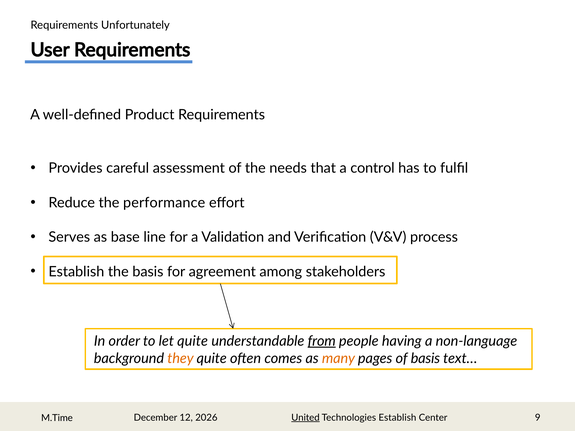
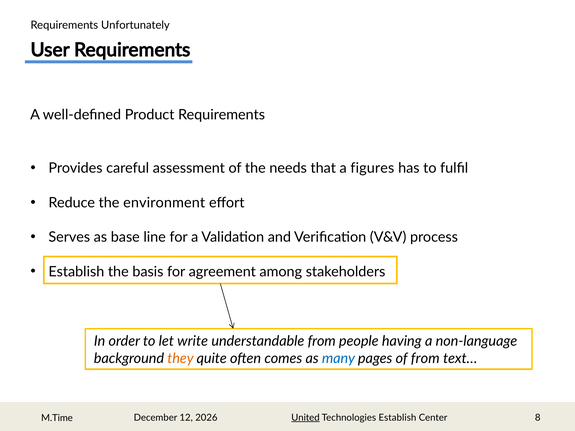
control: control -> figures
performance: performance -> environment
let quite: quite -> write
from at (322, 341) underline: present -> none
many colour: orange -> blue
of basis: basis -> from
9: 9 -> 8
